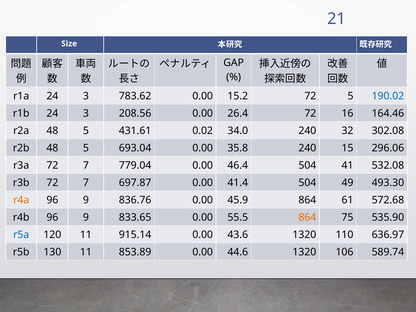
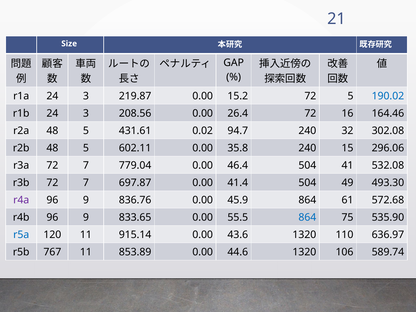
783.62: 783.62 -> 219.87
34.0: 34.0 -> 94.7
693.04: 693.04 -> 602.11
r4a colour: orange -> purple
864 at (307, 217) colour: orange -> blue
130: 130 -> 767
